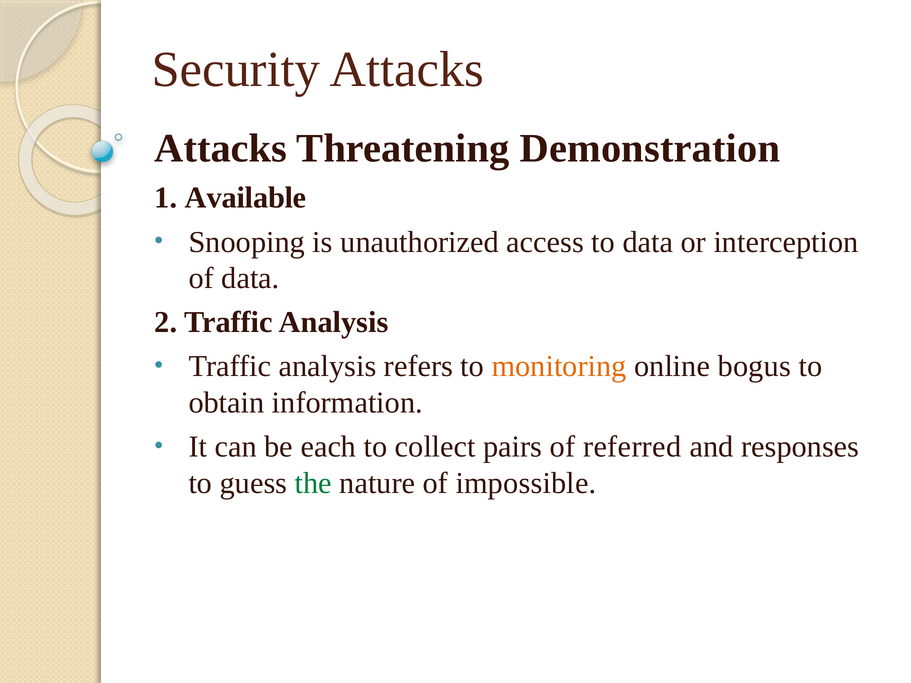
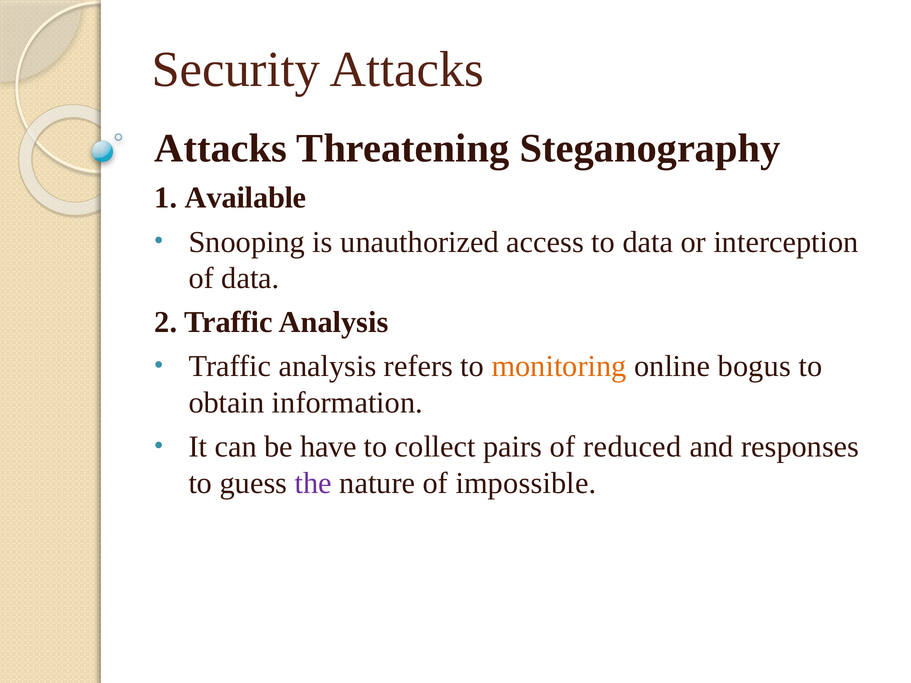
Demonstration: Demonstration -> Steganography
each: each -> have
referred: referred -> reduced
the colour: green -> purple
